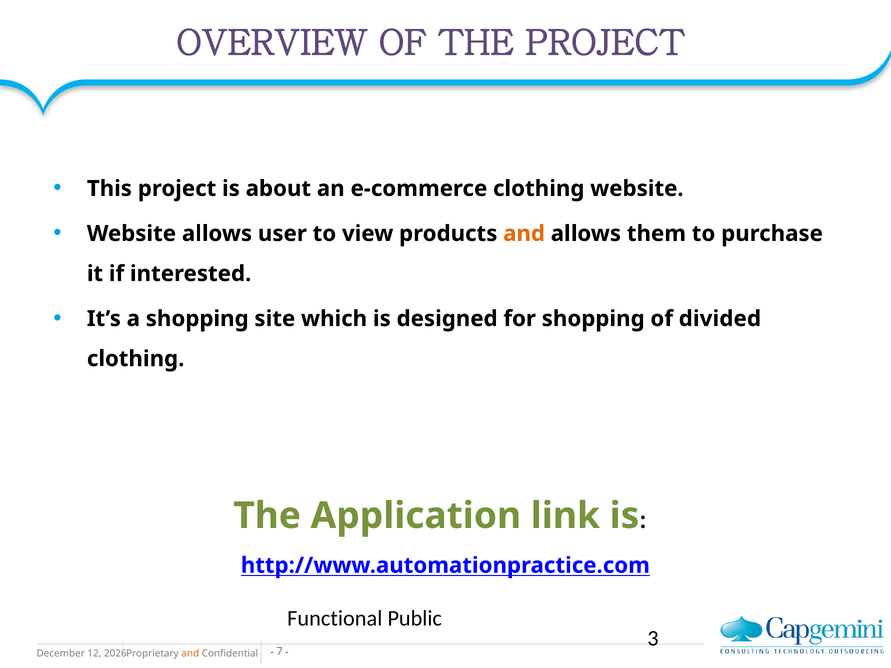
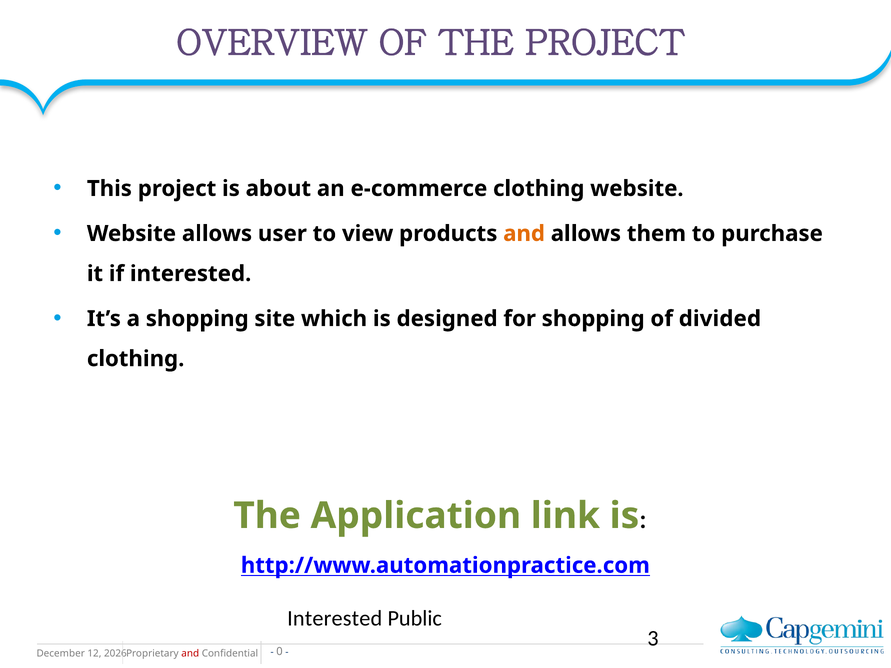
Functional at (335, 618): Functional -> Interested
and at (190, 654) colour: orange -> red
7: 7 -> 0
